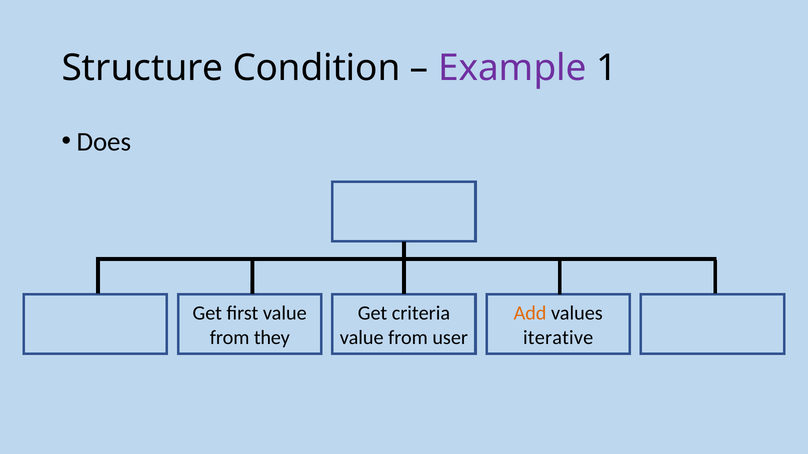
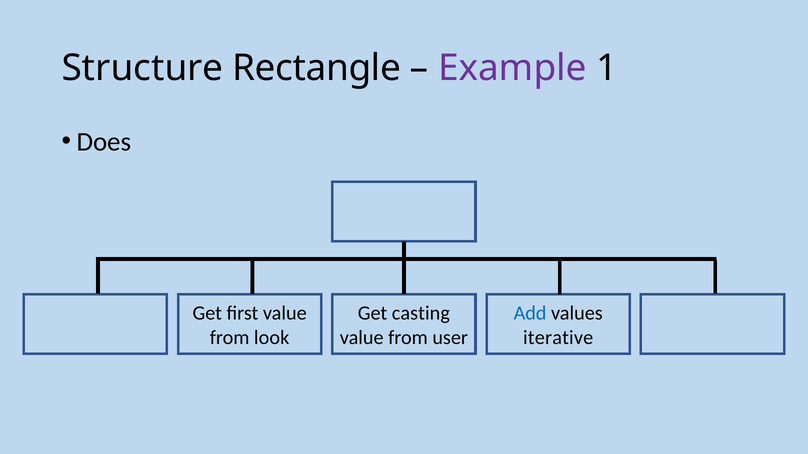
Condition: Condition -> Rectangle
criteria: criteria -> casting
Add colour: orange -> blue
they: they -> look
